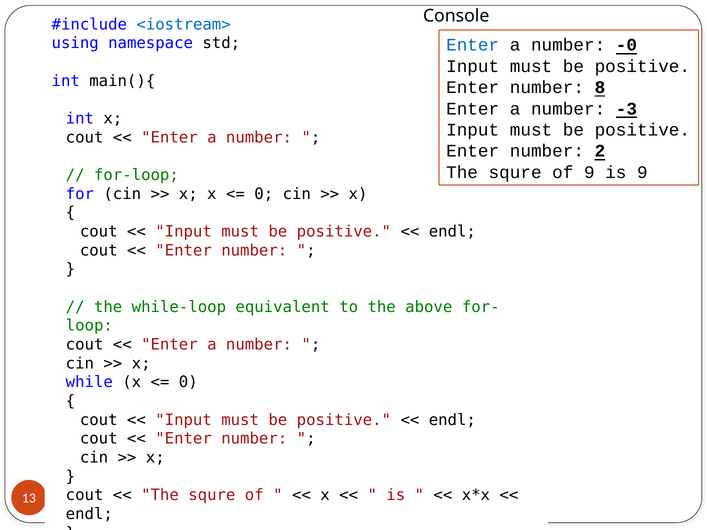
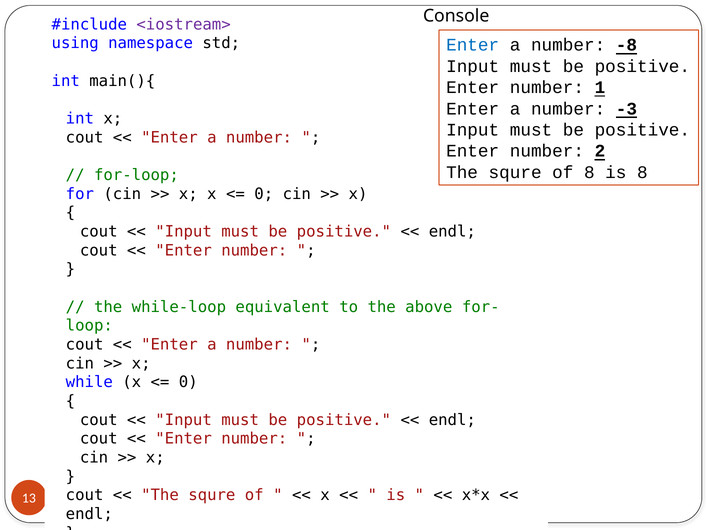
<iostream> colour: blue -> purple
-0: -0 -> -8
8: 8 -> 1
of 9: 9 -> 8
is 9: 9 -> 8
